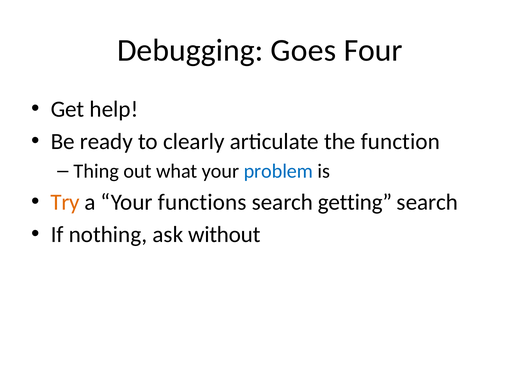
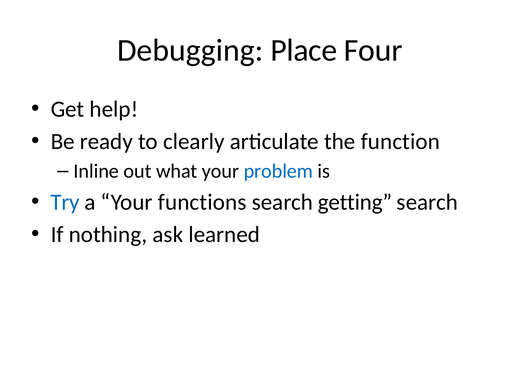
Goes: Goes -> Place
Thing: Thing -> Inline
Try colour: orange -> blue
without: without -> learned
